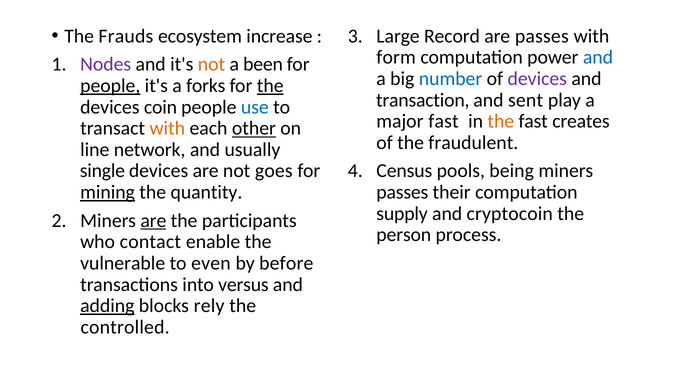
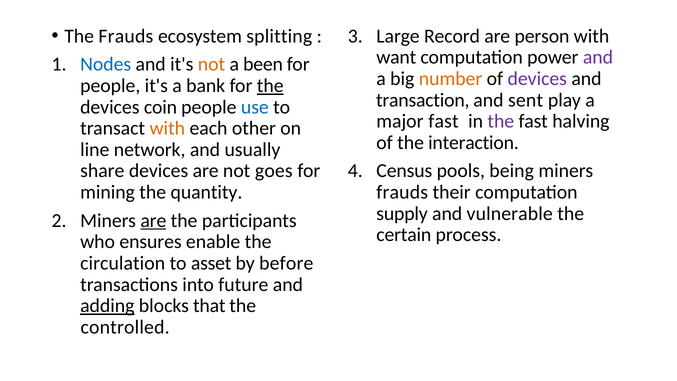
increase: increase -> splitting
are passes: passes -> person
form: form -> want
and at (598, 57) colour: blue -> purple
Nodes colour: purple -> blue
number colour: blue -> orange
people at (110, 86) underline: present -> none
forks: forks -> bank
the at (501, 121) colour: orange -> purple
creates: creates -> halving
other underline: present -> none
fraudulent: fraudulent -> interaction
single: single -> share
mining underline: present -> none
passes at (402, 192): passes -> frauds
cryptocoin: cryptocoin -> vulnerable
person: person -> certain
contact: contact -> ensures
vulnerable: vulnerable -> circulation
even: even -> asset
versus: versus -> future
rely: rely -> that
